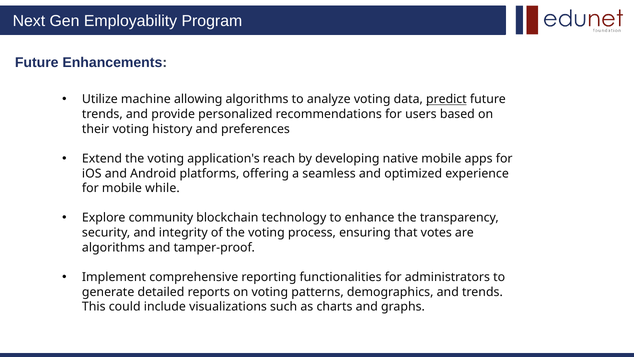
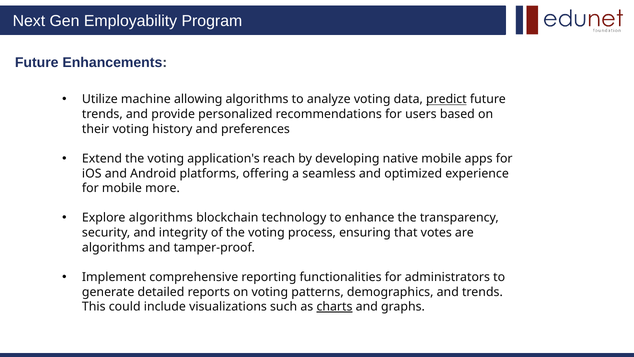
while: while -> more
Explore community: community -> algorithms
charts underline: none -> present
